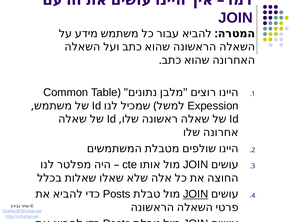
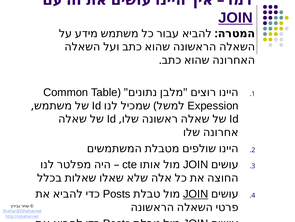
JOIN at (235, 18) underline: none -> present
